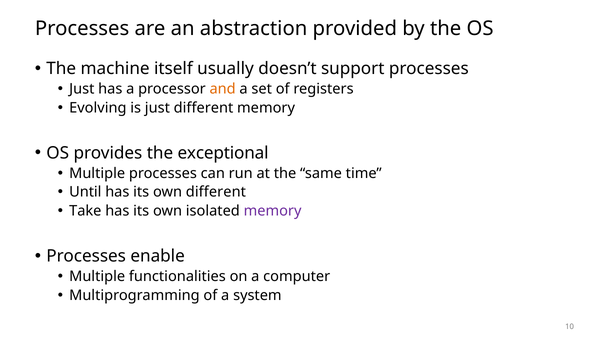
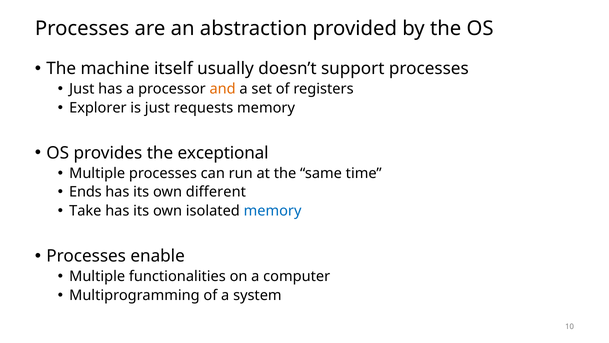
Evolving: Evolving -> Explorer
just different: different -> requests
Until: Until -> Ends
memory at (273, 211) colour: purple -> blue
